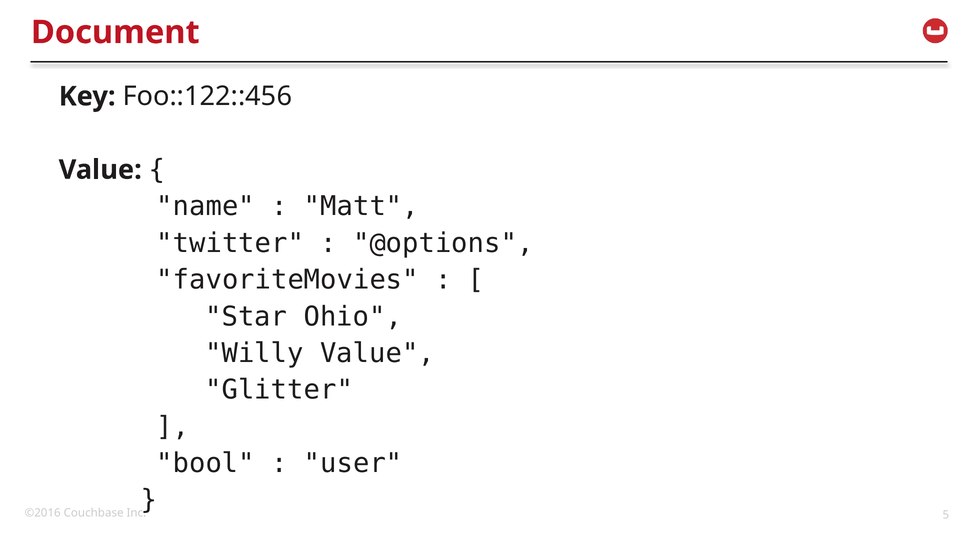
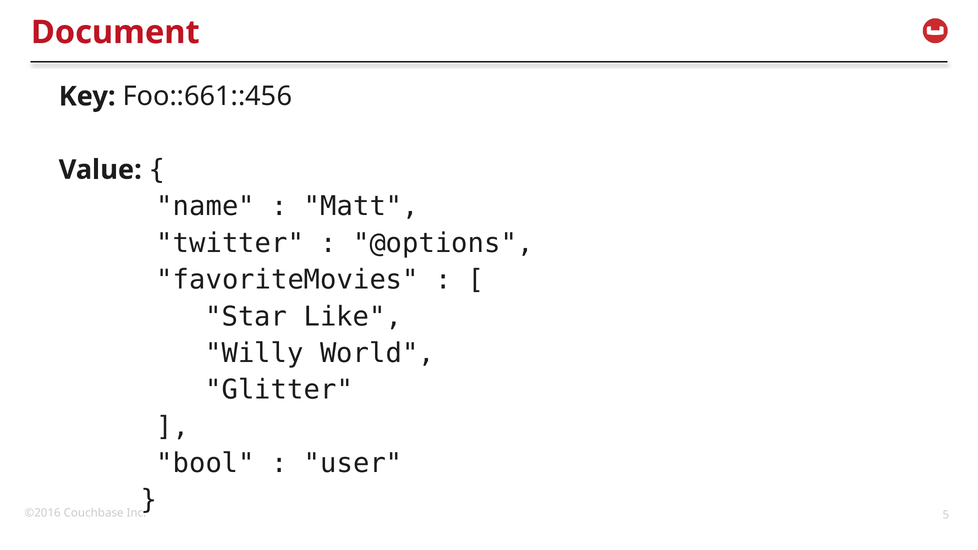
Foo::122::456: Foo::122::456 -> Foo::661::456
Ohio: Ohio -> Like
Willy Value: Value -> World
